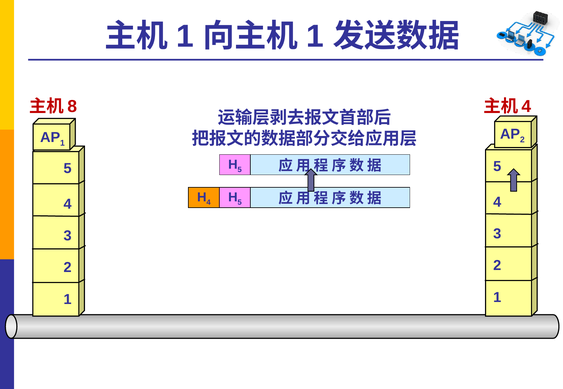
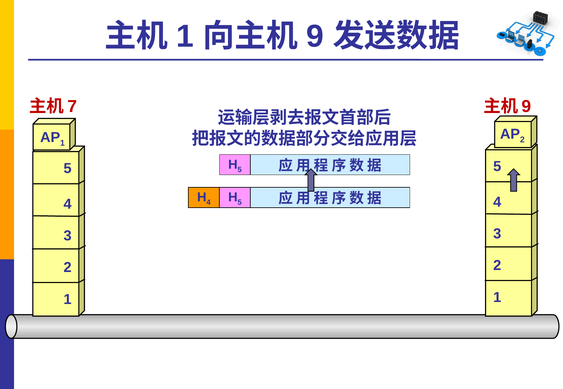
1 at (315, 36): 1 -> 9
8: 8 -> 7
4 at (526, 107): 4 -> 9
